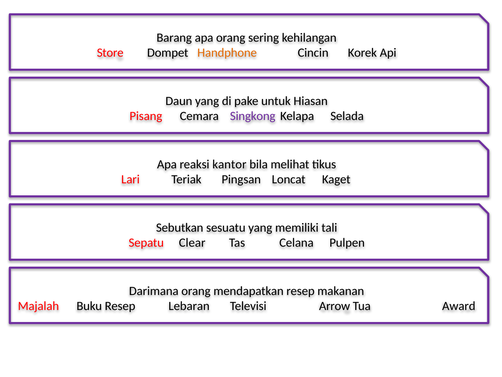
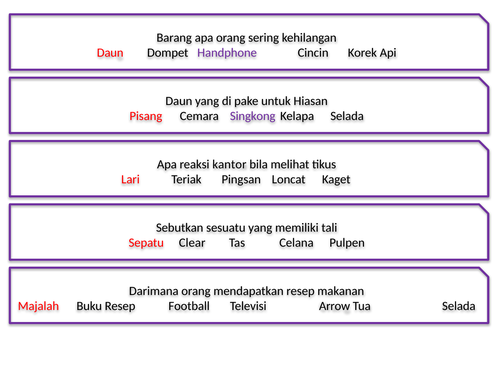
Store at (110, 53): Store -> Daun
Handphone colour: orange -> purple
Lebaran: Lebaran -> Football
Tua Award: Award -> Selada
